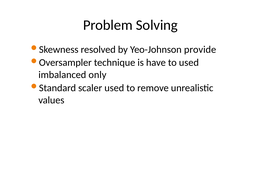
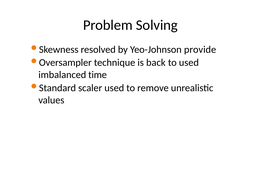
have: have -> back
only: only -> time
